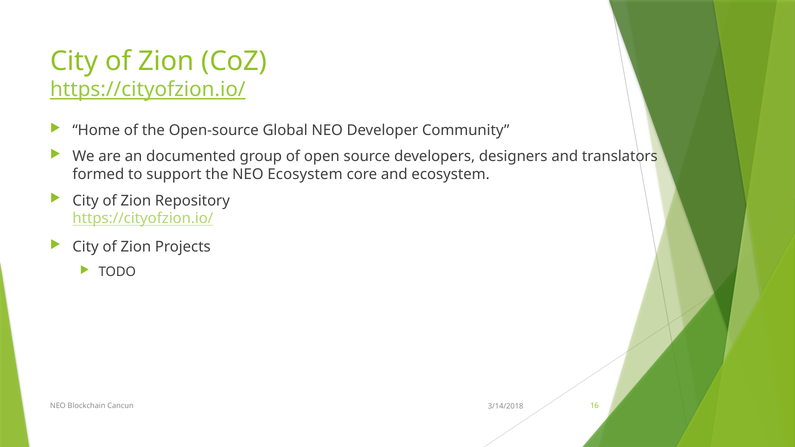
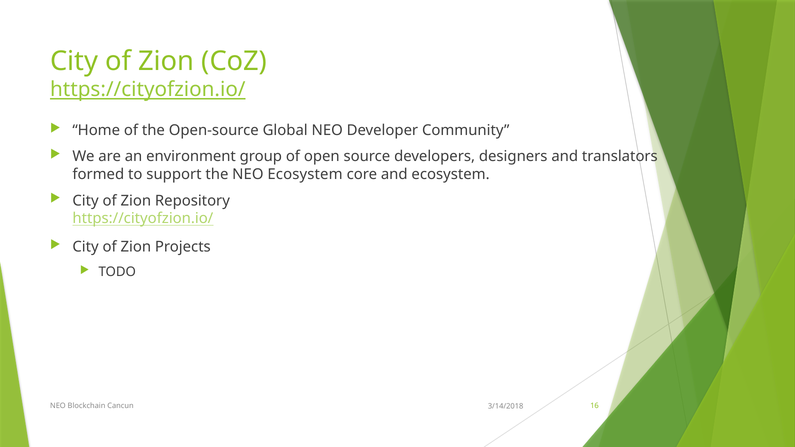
documented: documented -> environment
